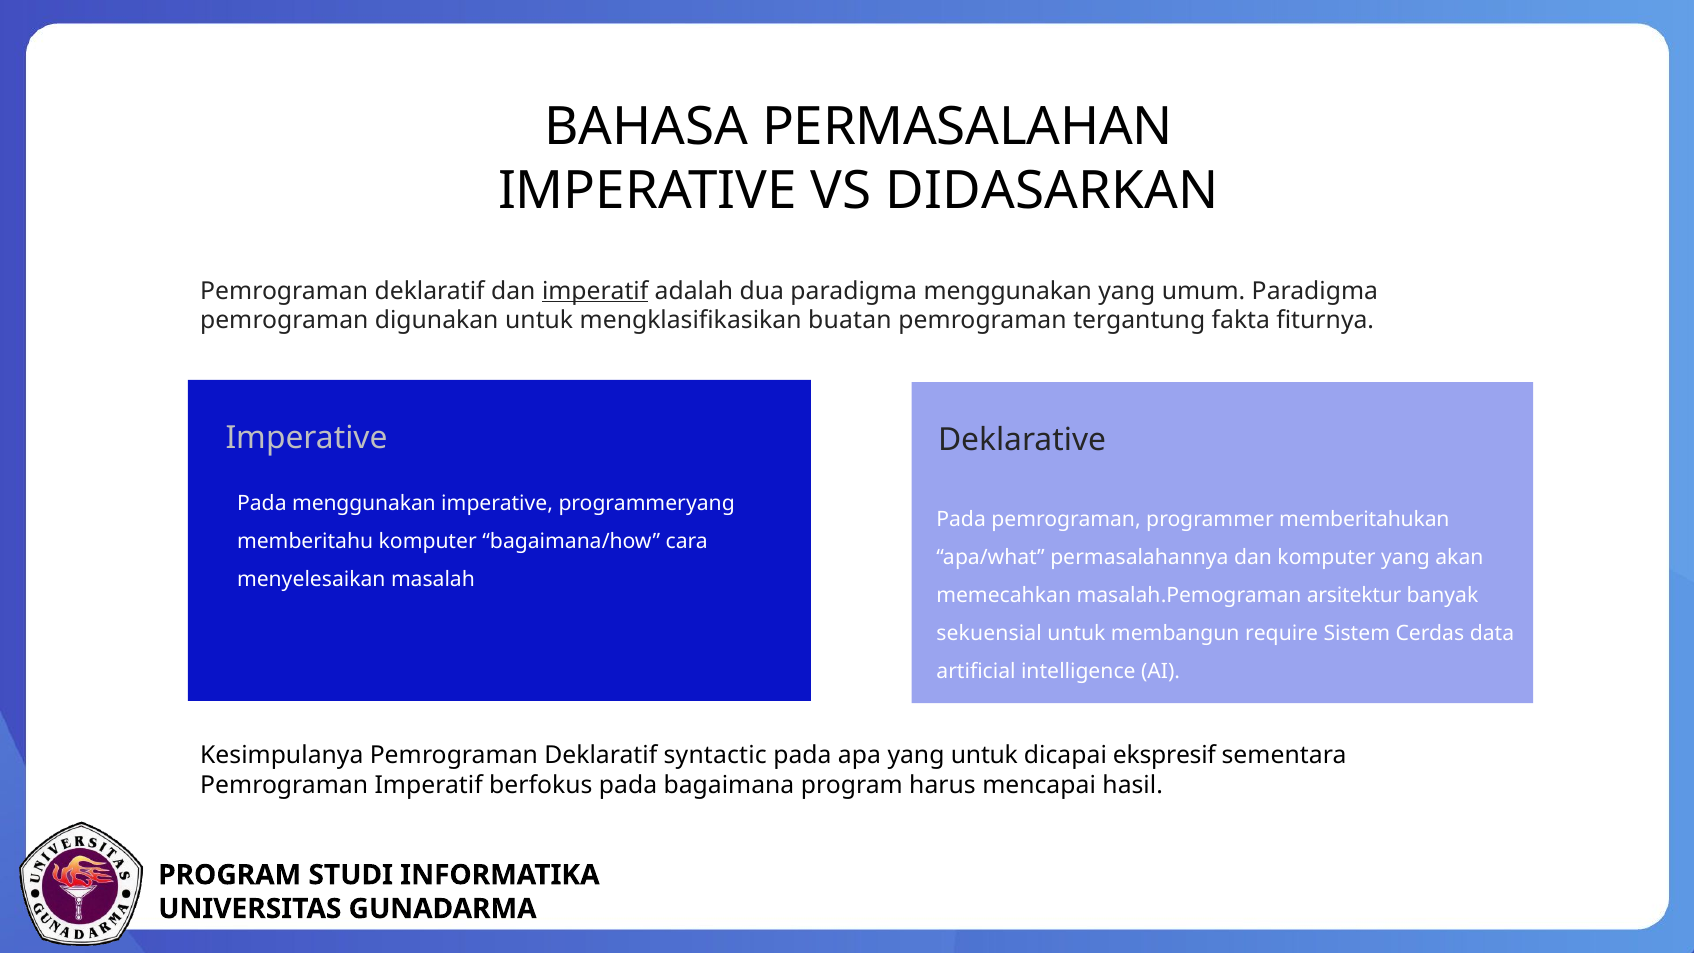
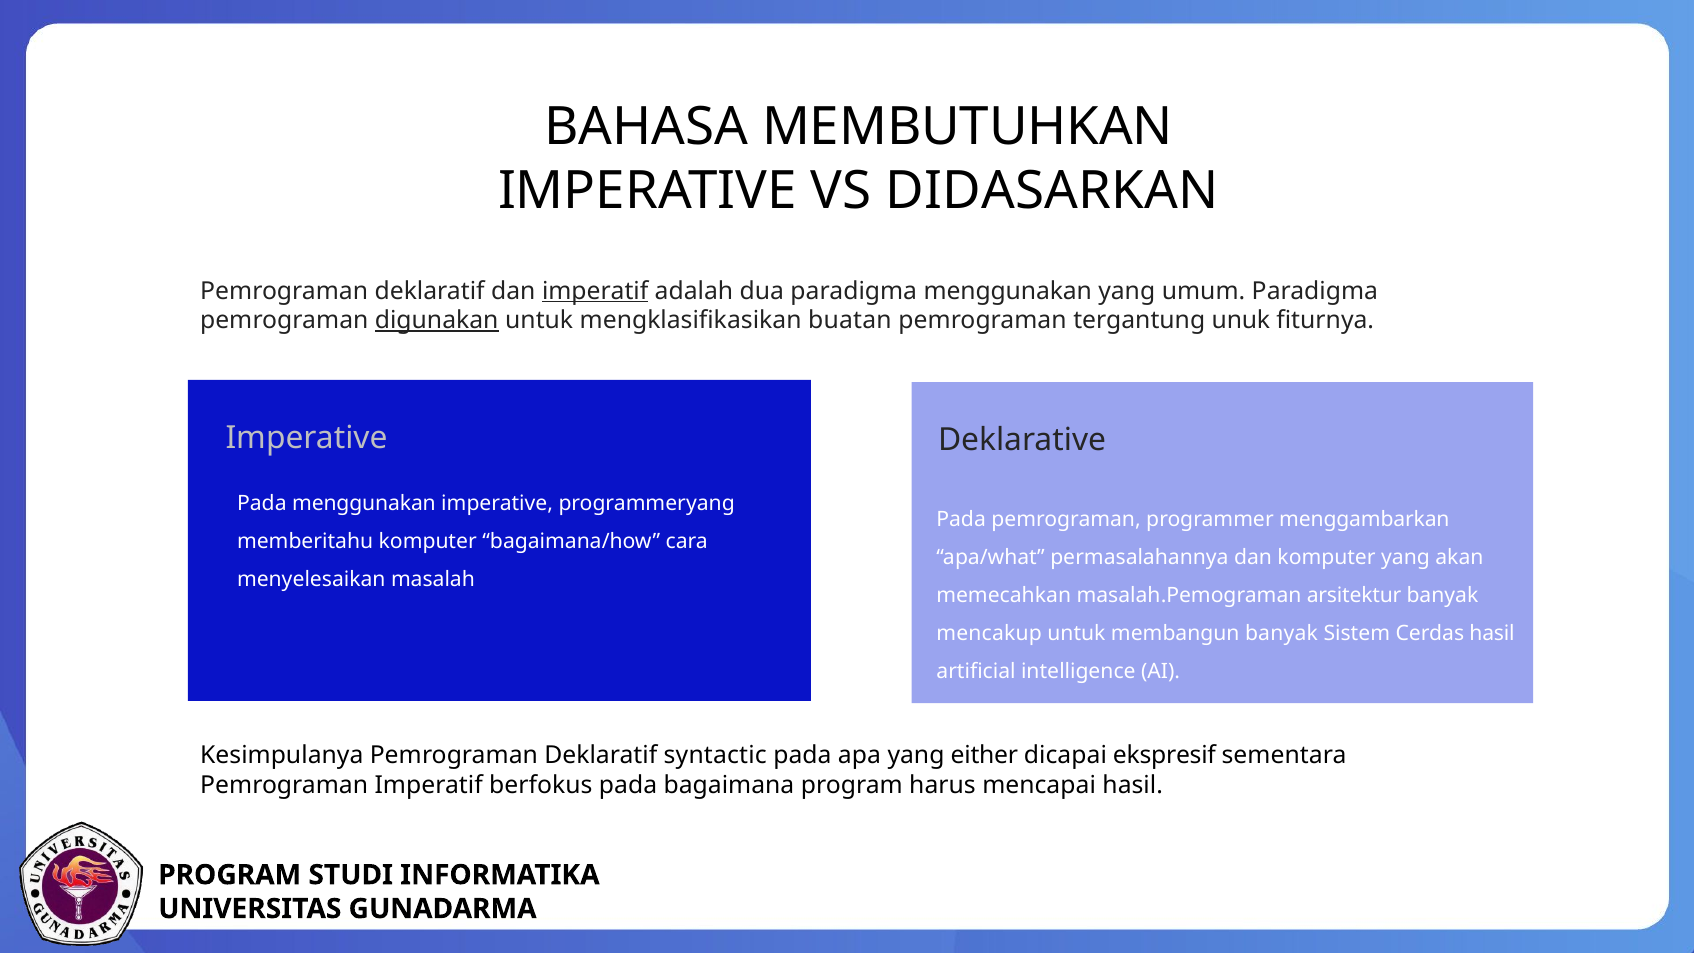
PERMASALAHAN: PERMASALAHAN -> MEMBUTUHKAN
digunakan underline: none -> present
fakta: fakta -> unuk
memberitahukan: memberitahukan -> menggambarkan
sekuensial: sekuensial -> mencakup
membangun require: require -> banyak
Cerdas data: data -> hasil
yang untuk: untuk -> either
